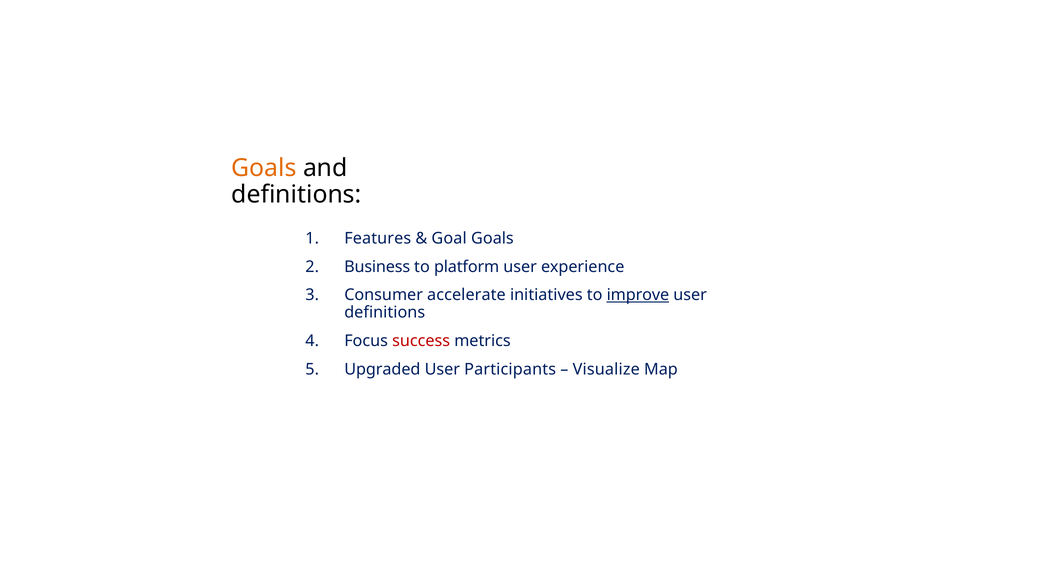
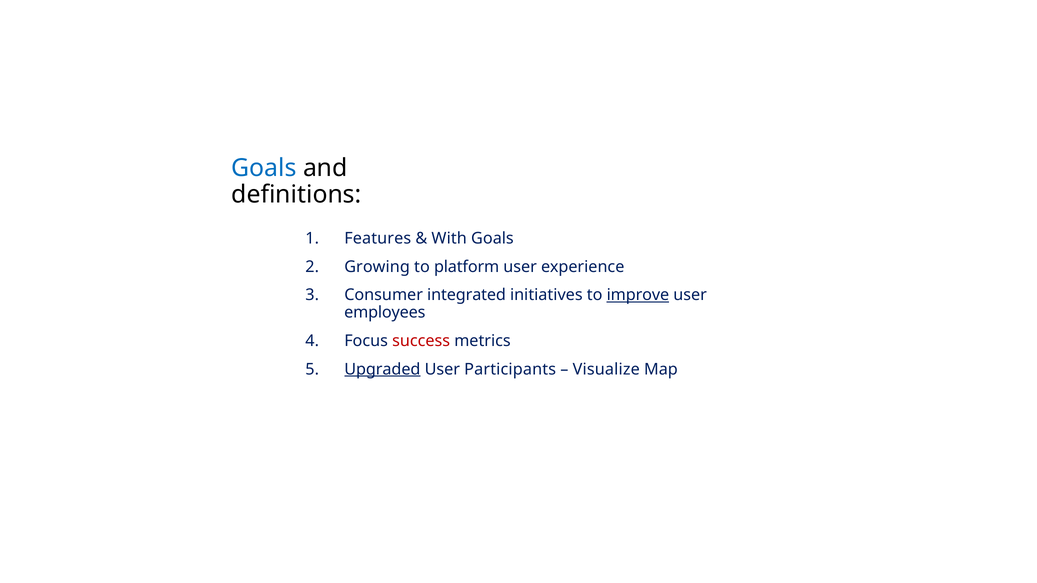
Goals at (264, 168) colour: orange -> blue
Goal: Goal -> With
Business: Business -> Growing
accelerate: accelerate -> integrated
definitions at (385, 313): definitions -> employees
Upgraded underline: none -> present
